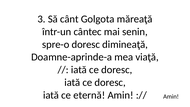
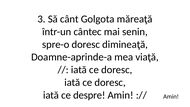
eternă: eternă -> despre
